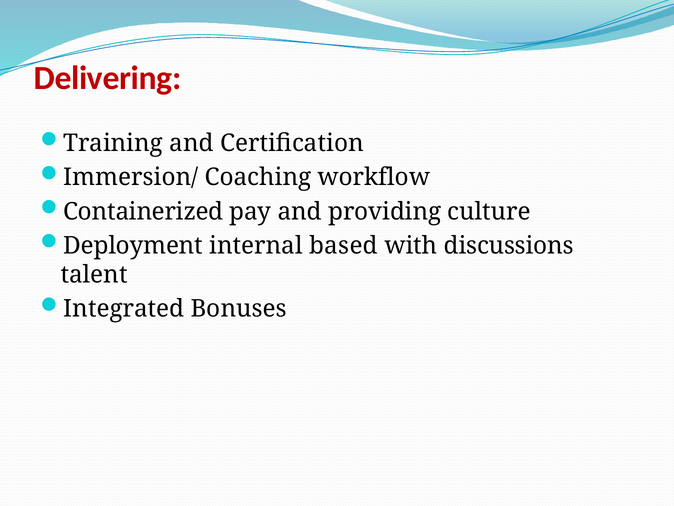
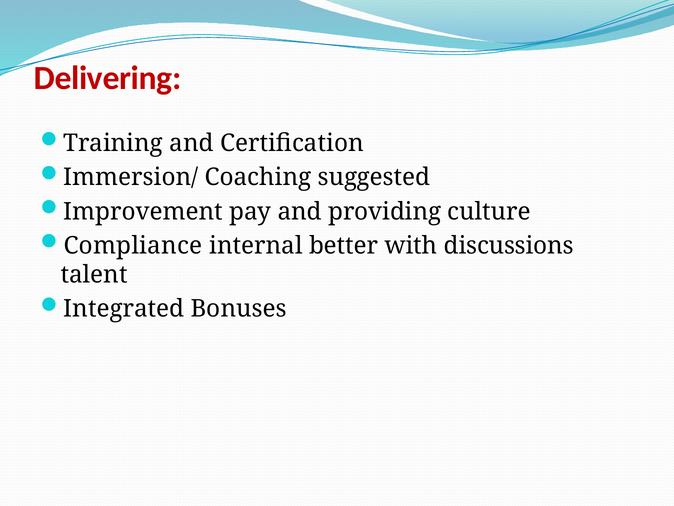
workflow: workflow -> suggested
Containerized: Containerized -> Improvement
Deployment: Deployment -> Compliance
based: based -> better
